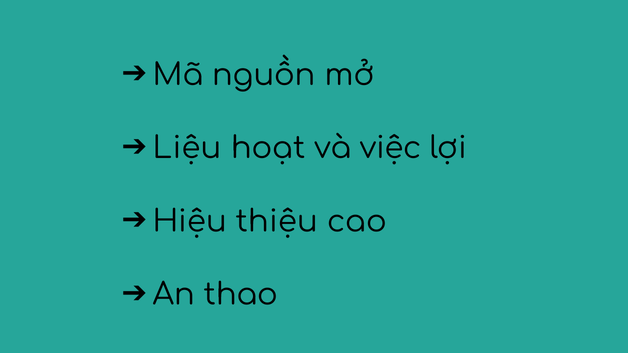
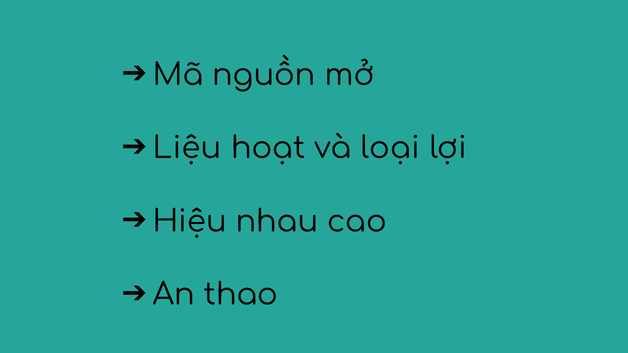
việc: việc -> loại
thiệu: thiệu -> nhau
